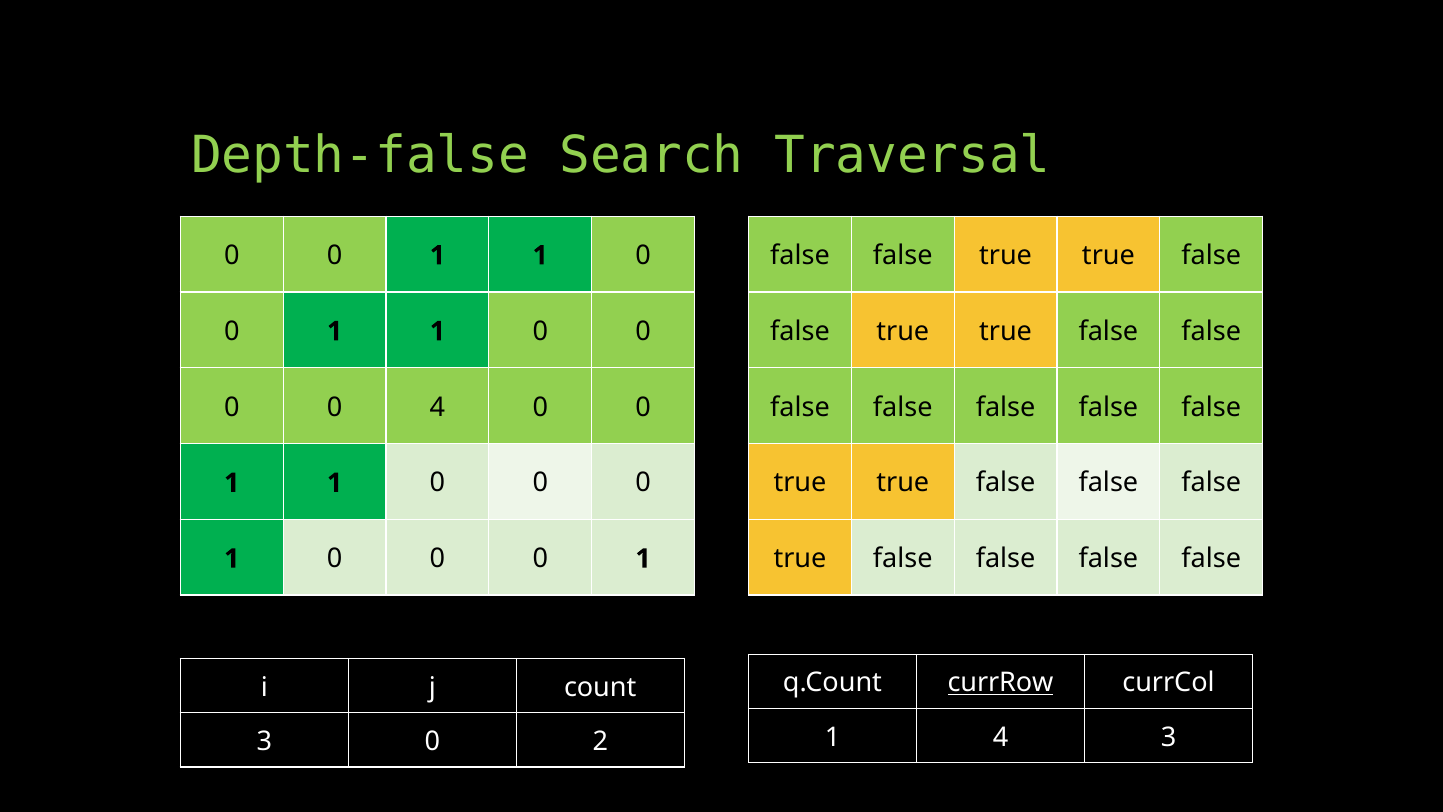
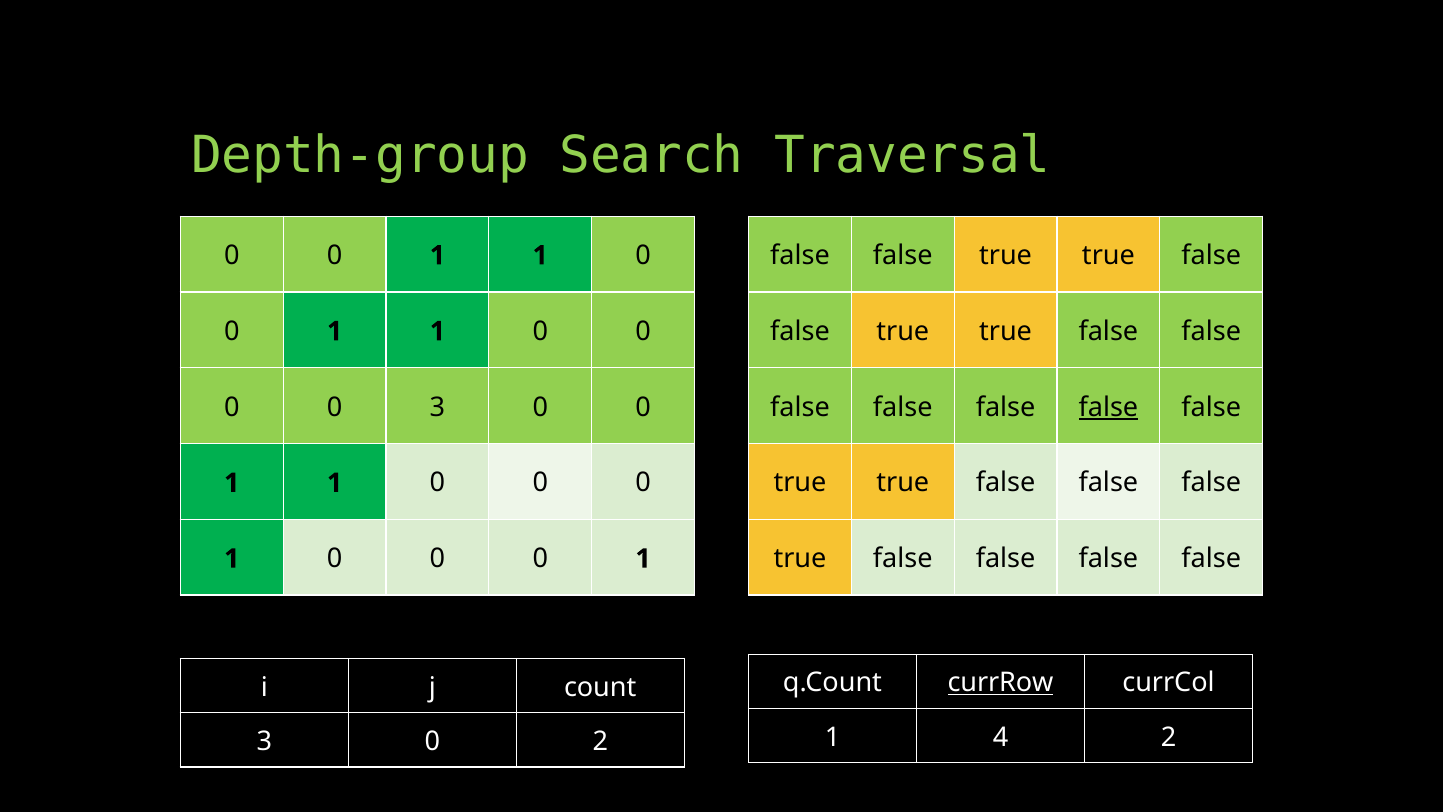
Depth-false: Depth-false -> Depth-group
0 4: 4 -> 3
false at (1108, 407) underline: none -> present
4 3: 3 -> 2
